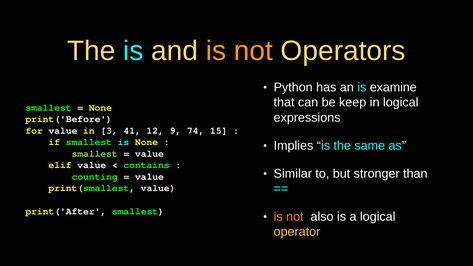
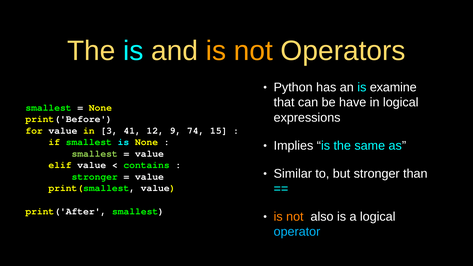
keep: keep -> have
counting at (95, 177): counting -> stronger
operator colour: yellow -> light blue
